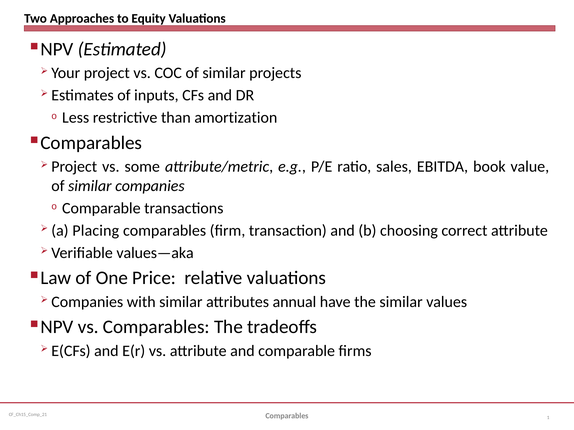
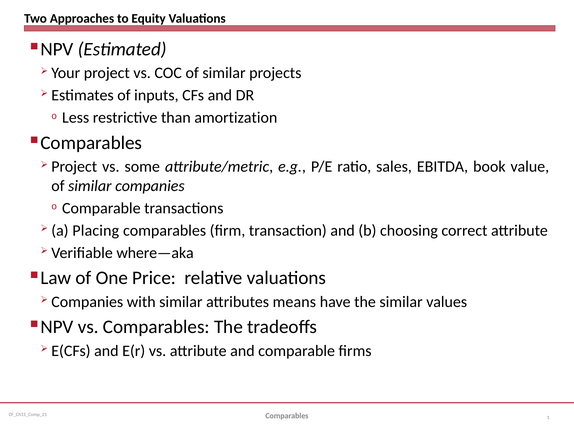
values—aka: values—aka -> where—aka
annual: annual -> means
